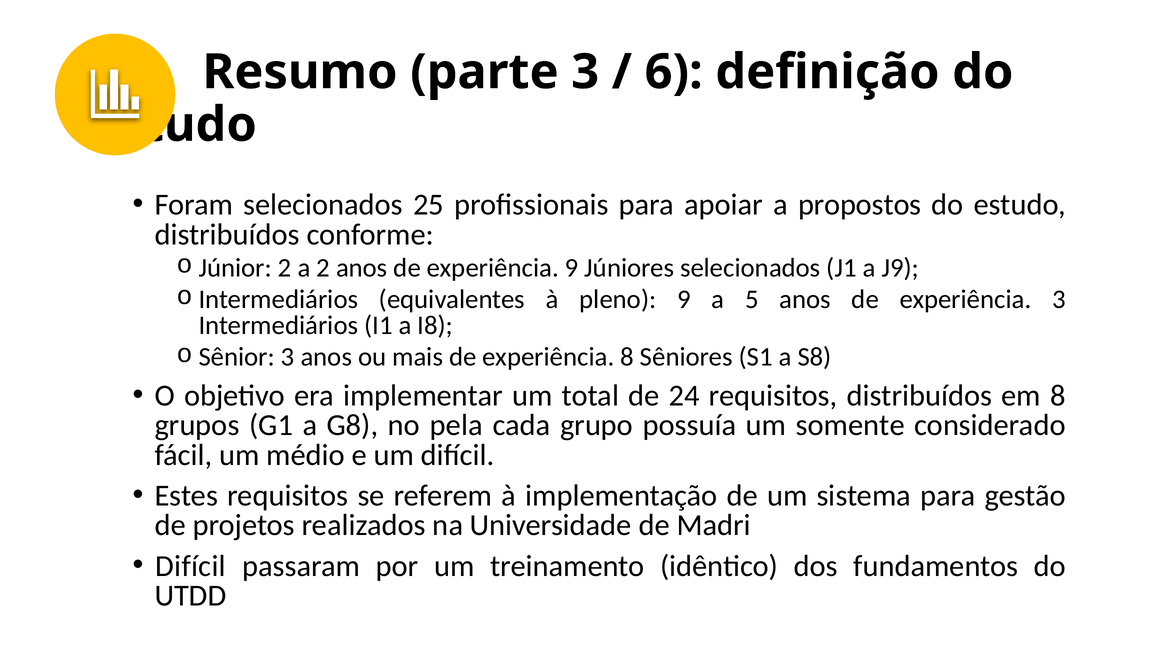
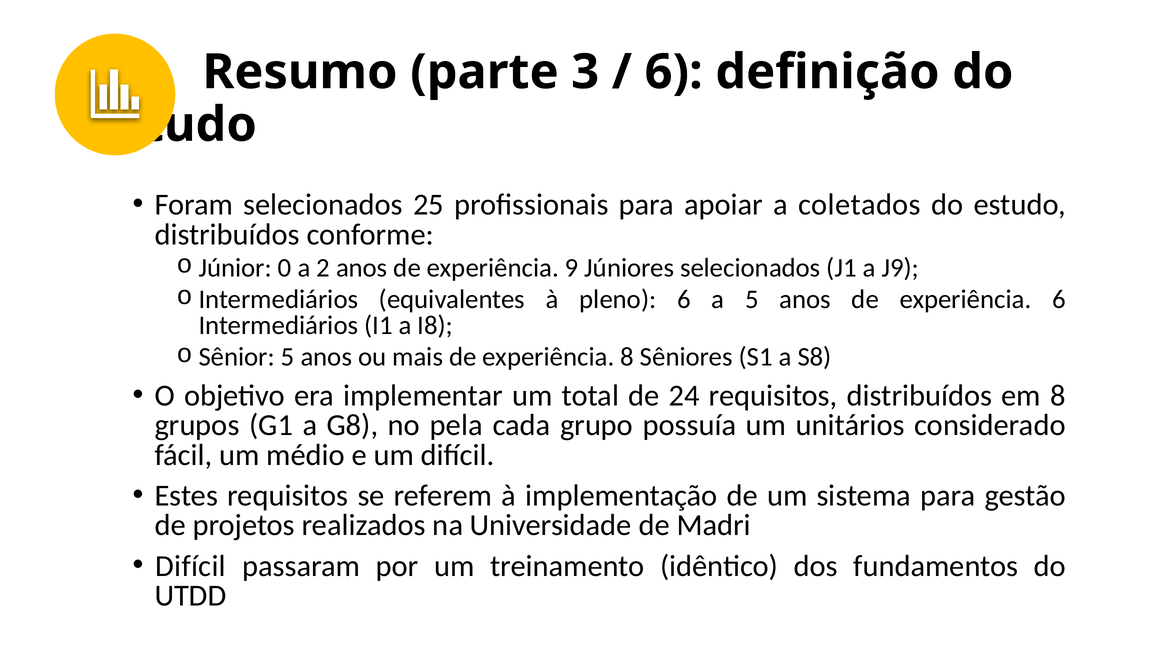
propostos: propostos -> coletados
Júnior 2: 2 -> 0
pleno 9: 9 -> 6
experiência 3: 3 -> 6
Sênior 3: 3 -> 5
somente: somente -> unitários
